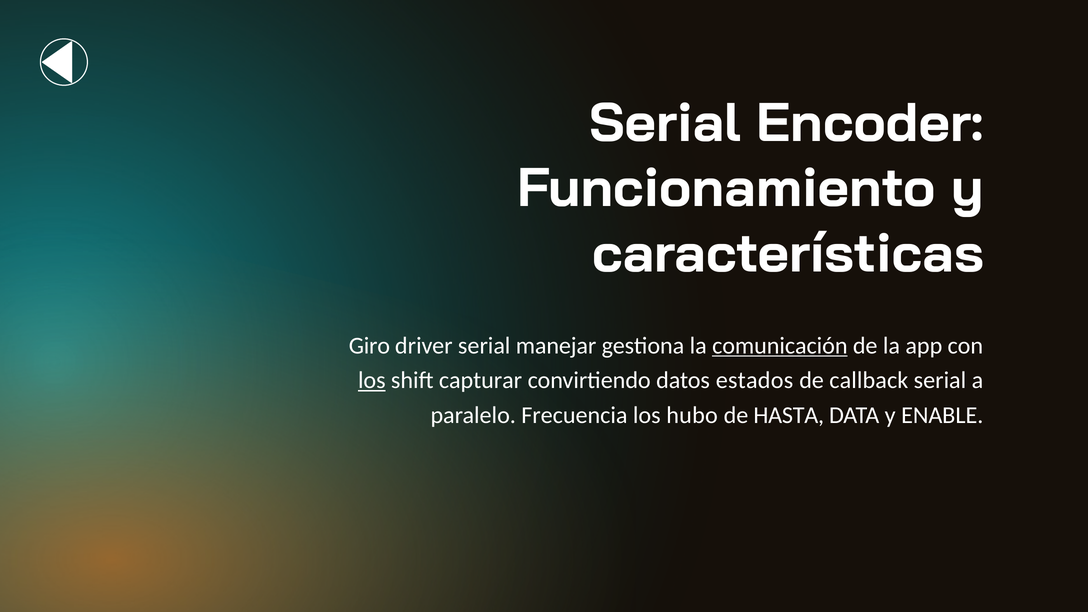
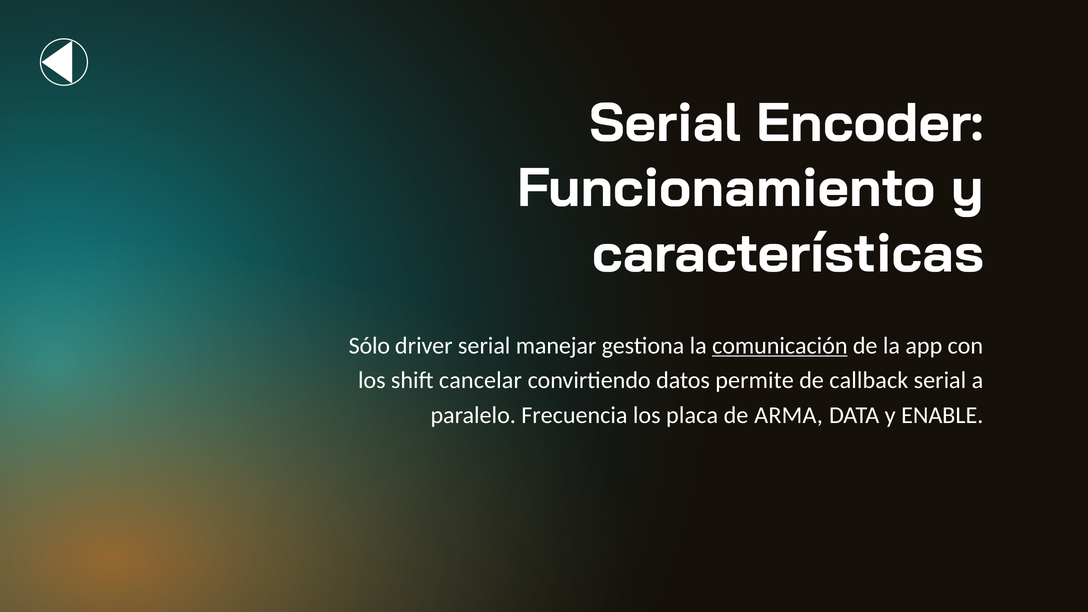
Giro: Giro -> Sólo
los at (372, 380) underline: present -> none
capturar: capturar -> cancelar
estados: estados -> permite
hubo: hubo -> placa
HASTA: HASTA -> ARMA
